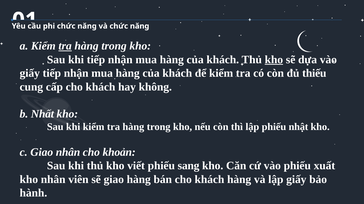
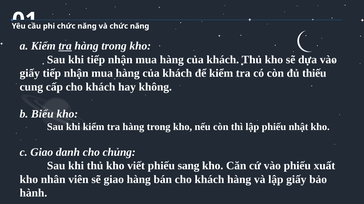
kho at (274, 60) underline: present -> none
Nhất: Nhất -> Biểu
Giao nhân: nhân -> danh
khoản: khoản -> chủng
